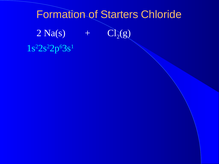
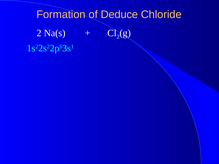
Starters: Starters -> Deduce
